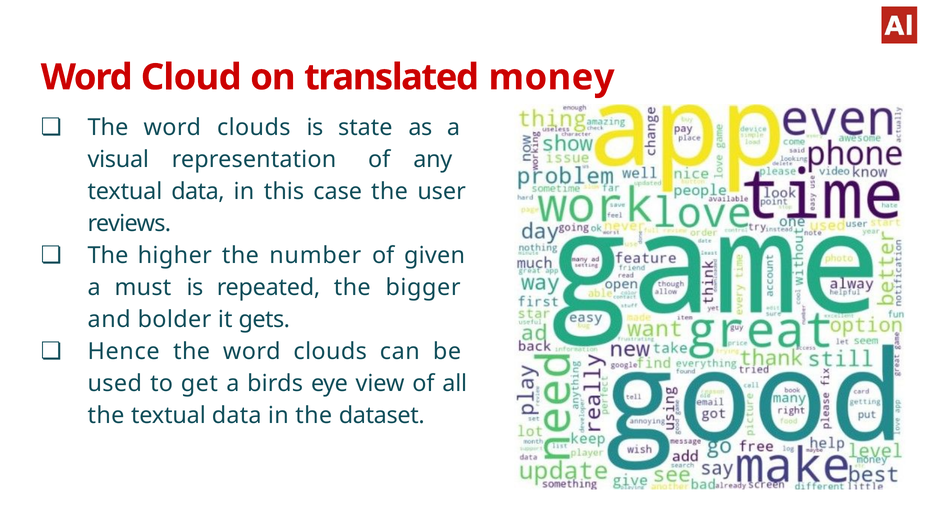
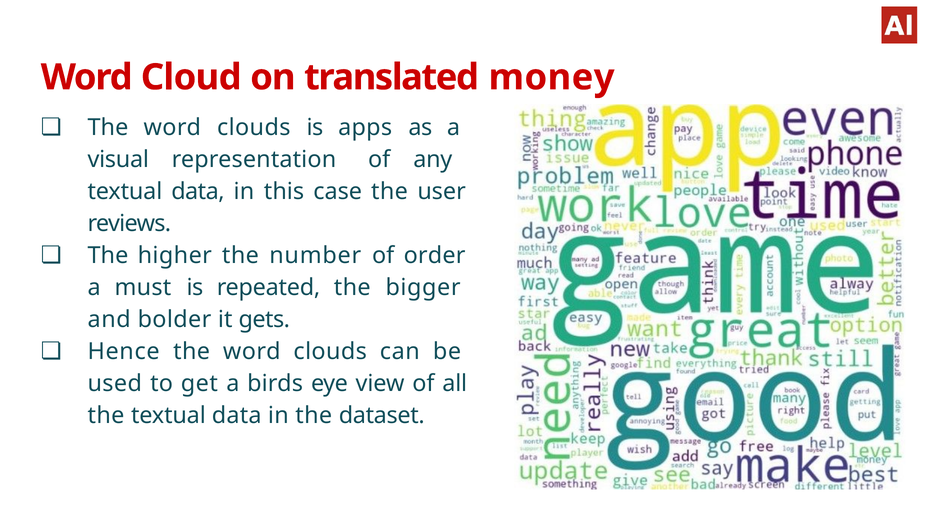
state: state -> apps
given: given -> order
